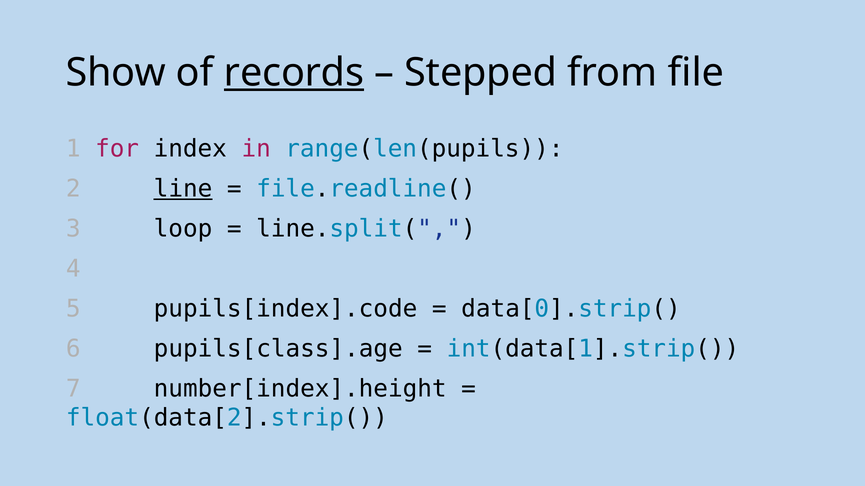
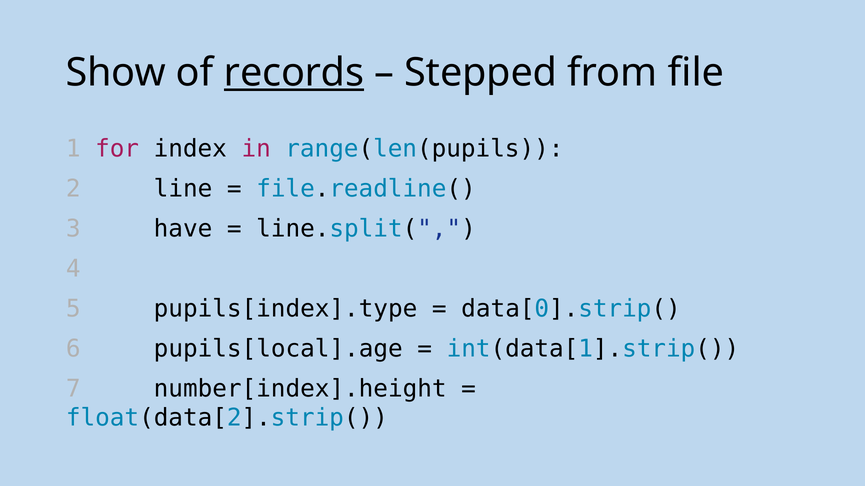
line underline: present -> none
loop: loop -> have
pupils[index].code: pupils[index].code -> pupils[index].type
pupils[class].age: pupils[class].age -> pupils[local].age
